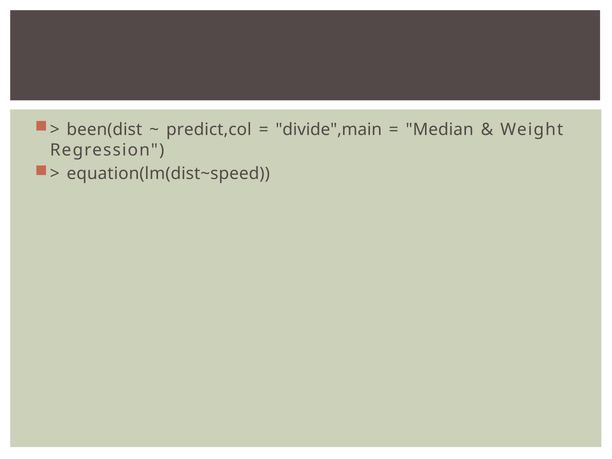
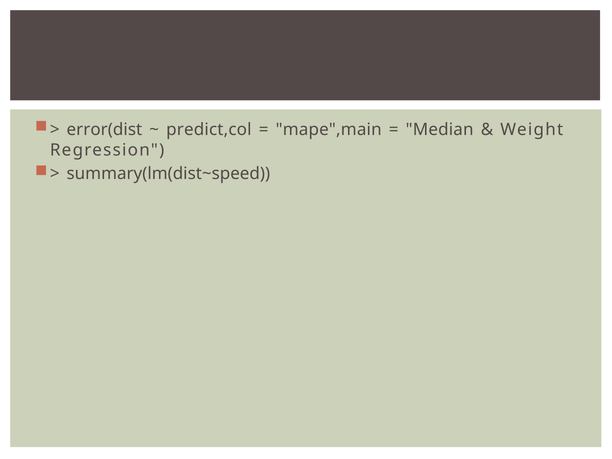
been(dist: been(dist -> error(dist
divide",main: divide",main -> mape",main
equation(lm(dist~speed: equation(lm(dist~speed -> summary(lm(dist~speed
